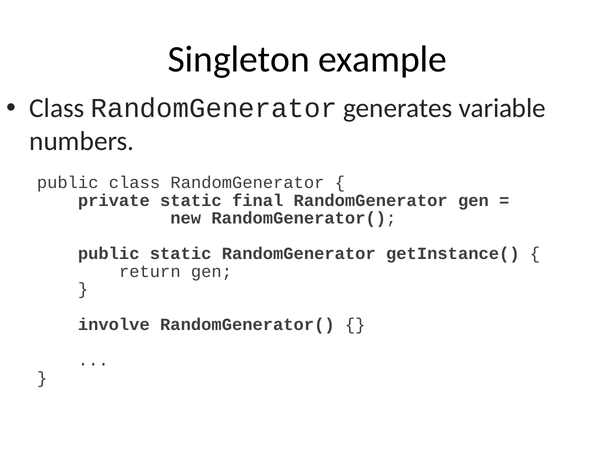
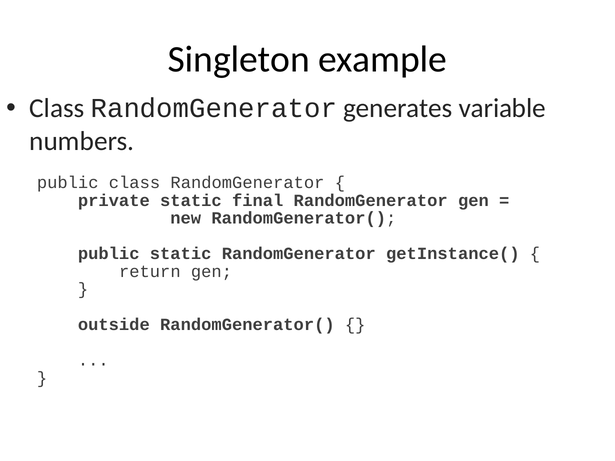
involve: involve -> outside
